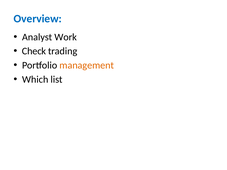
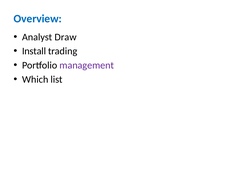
Work: Work -> Draw
Check: Check -> Install
management colour: orange -> purple
